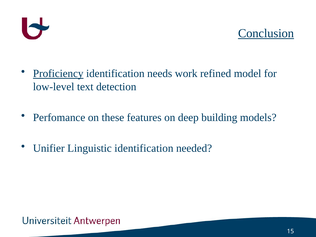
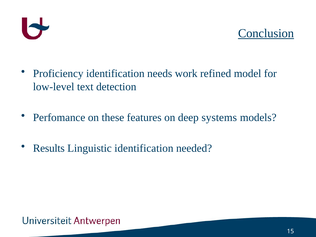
Proficiency underline: present -> none
building: building -> systems
Unifier: Unifier -> Results
